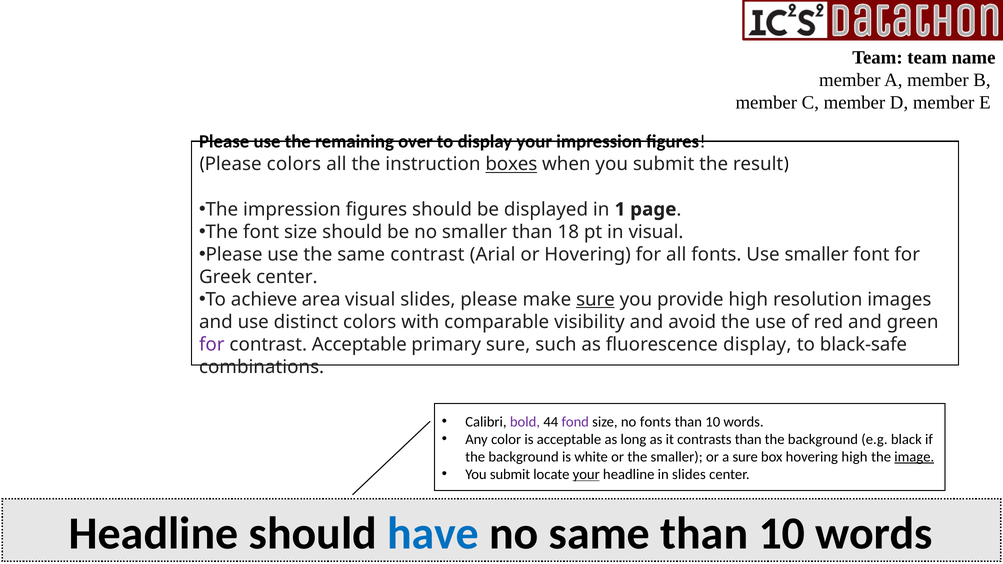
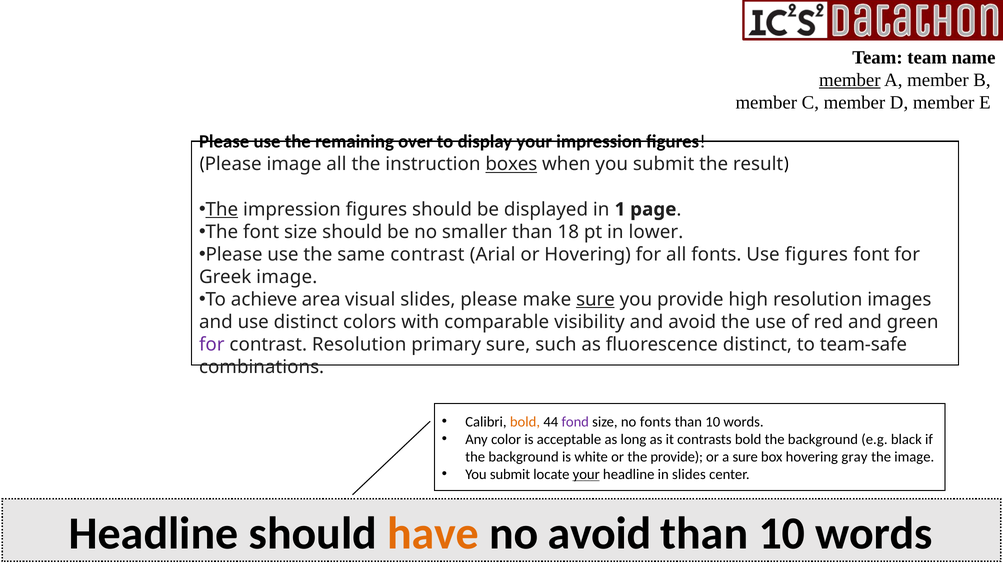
member at (850, 80) underline: none -> present
Please colors: colors -> image
The at (222, 209) underline: none -> present
in visual: visual -> lower
Use smaller: smaller -> figures
Greek center: center -> image
contrast Acceptable: Acceptable -> Resolution
fluorescence display: display -> distinct
black-safe: black-safe -> team-safe
bold at (525, 422) colour: purple -> orange
contrasts than: than -> bold
the smaller: smaller -> provide
hovering high: high -> gray
image at (914, 457) underline: present -> none
have colour: blue -> orange
no same: same -> avoid
